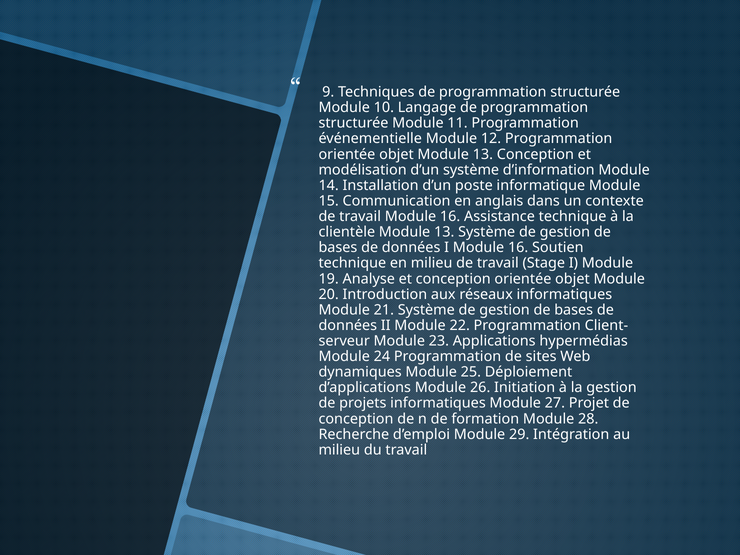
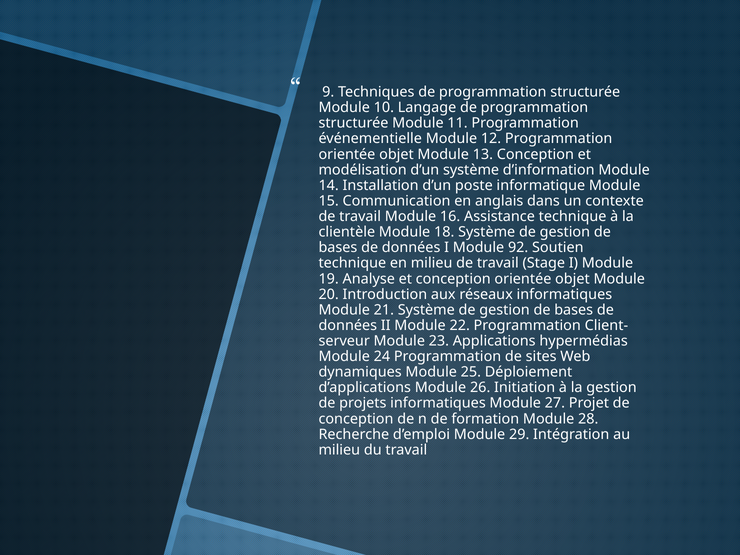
clientèle Module 13: 13 -> 18
I Module 16: 16 -> 92
